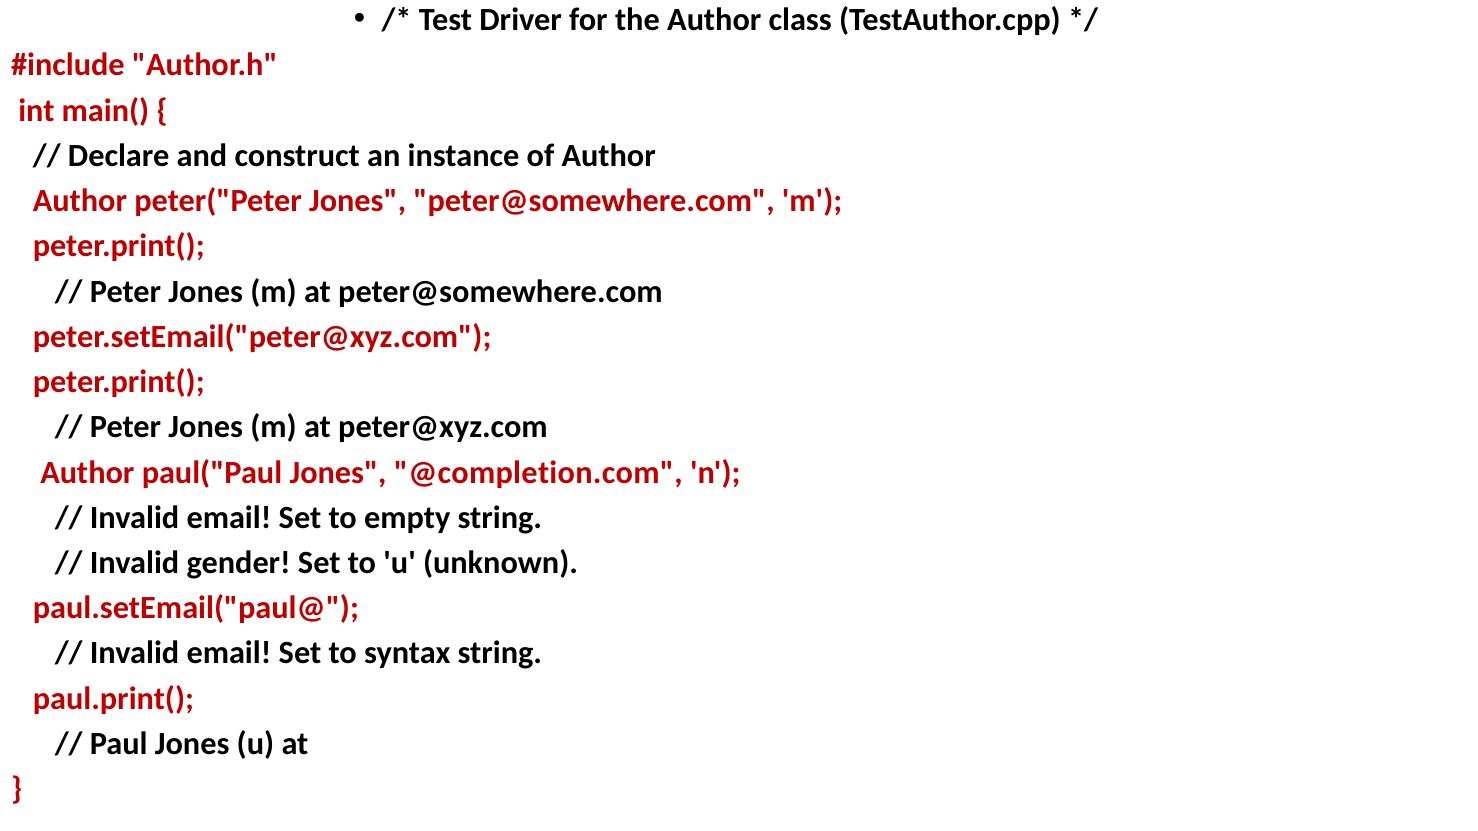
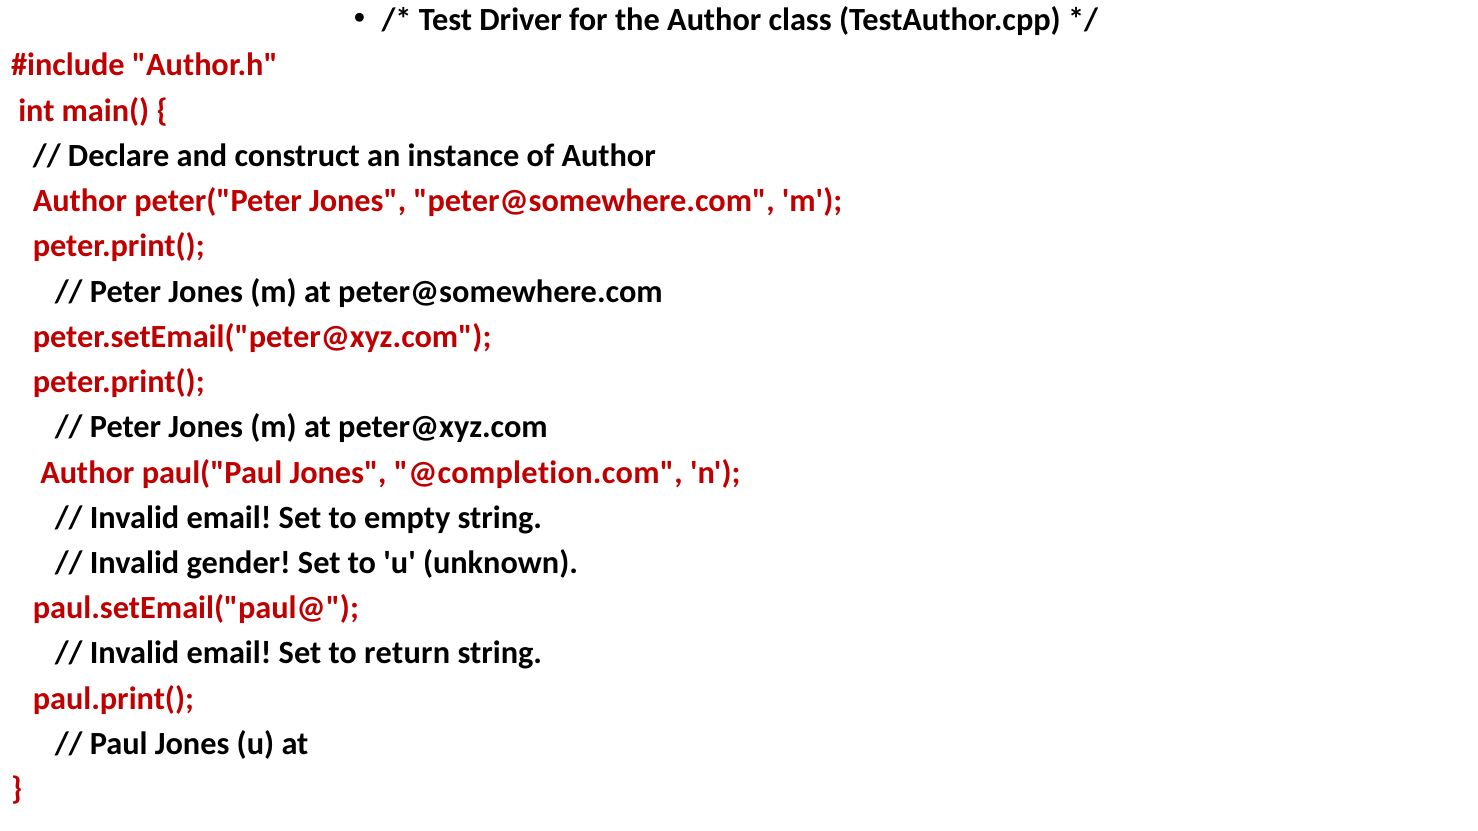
syntax: syntax -> return
